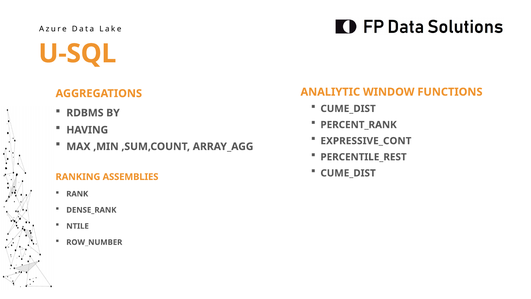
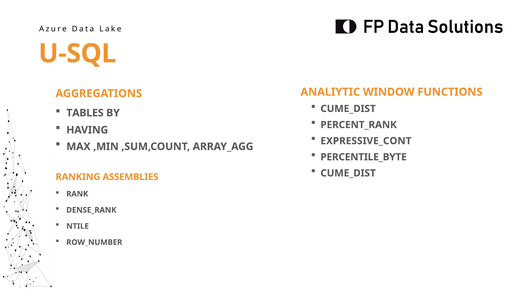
RDBMS: RDBMS -> TABLES
PERCENTILE_REST: PERCENTILE_REST -> PERCENTILE_BYTE
